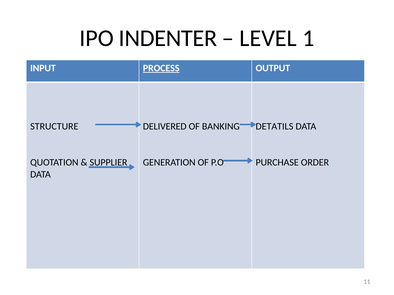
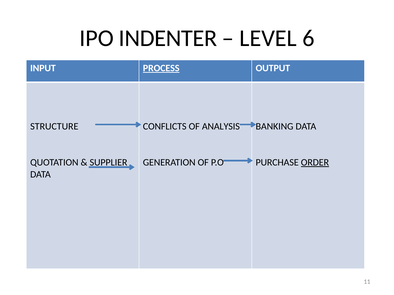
1: 1 -> 6
DELIVERED: DELIVERED -> CONFLICTS
BANKING: BANKING -> ANALYSIS
DETATILS: DETATILS -> BANKING
ORDER underline: none -> present
